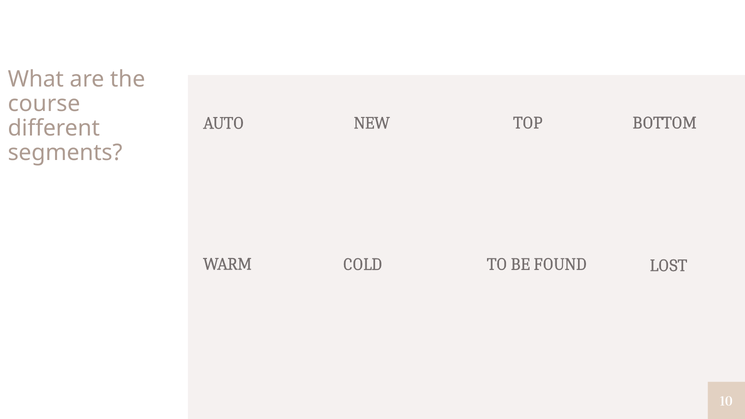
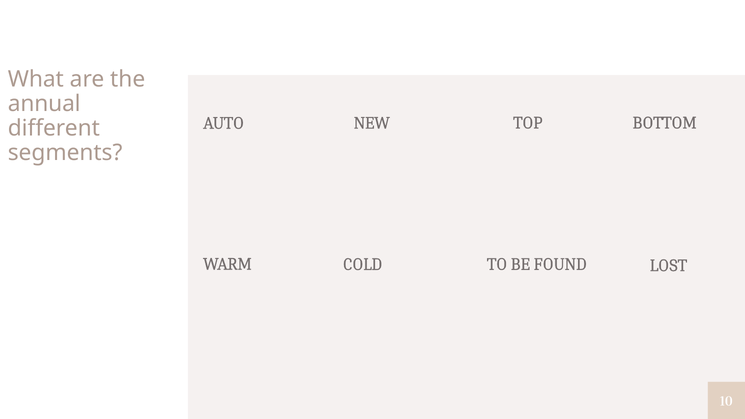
course: course -> annual
